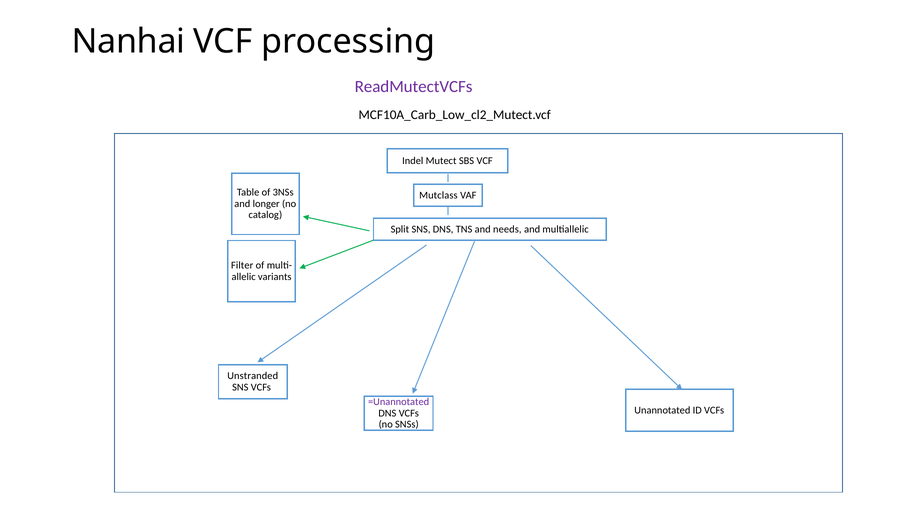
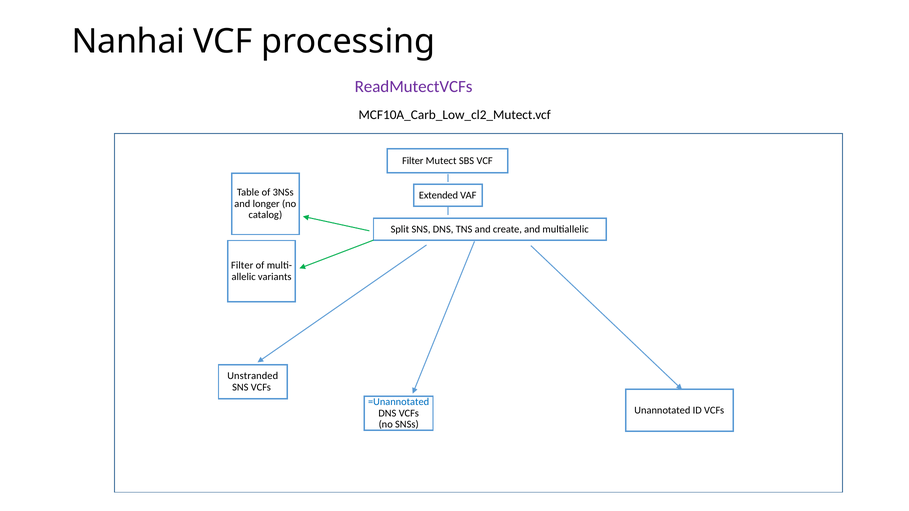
Indel at (413, 161): Indel -> Filter
Mutclass: Mutclass -> Extended
needs: needs -> create
=Unannotated colour: purple -> blue
